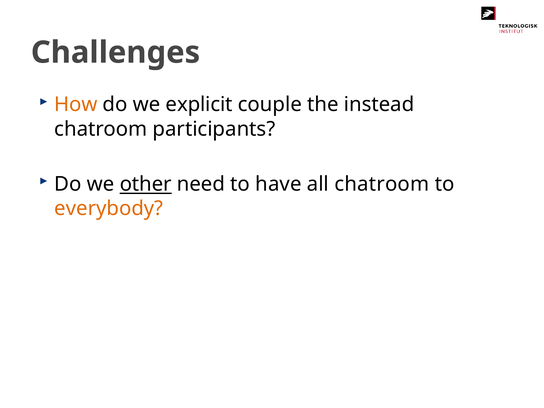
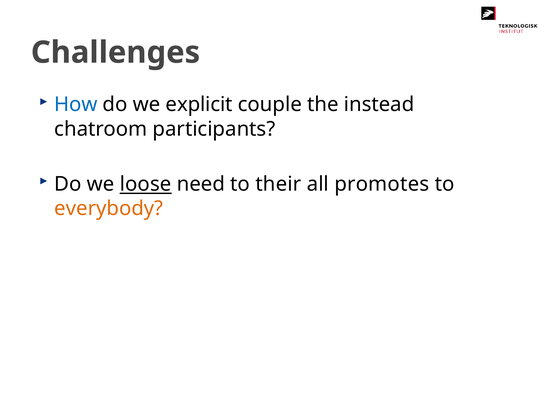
How colour: orange -> blue
other: other -> loose
have: have -> their
all chatroom: chatroom -> promotes
